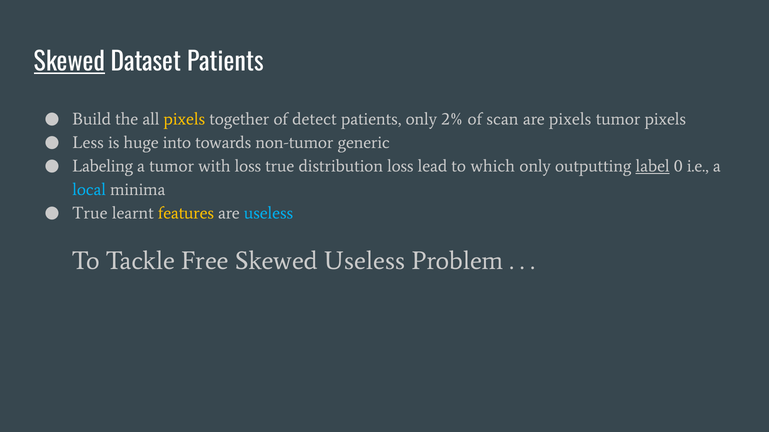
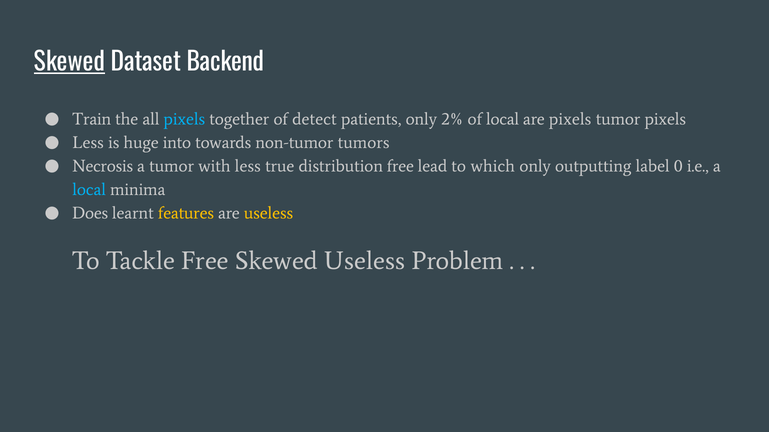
Dataset Patients: Patients -> Backend
Build: Build -> Train
pixels at (184, 119) colour: yellow -> light blue
of scan: scan -> local
generic: generic -> tumors
Labeling: Labeling -> Necrosis
with loss: loss -> less
distribution loss: loss -> free
label underline: present -> none
True at (90, 213): True -> Does
useless at (268, 213) colour: light blue -> yellow
